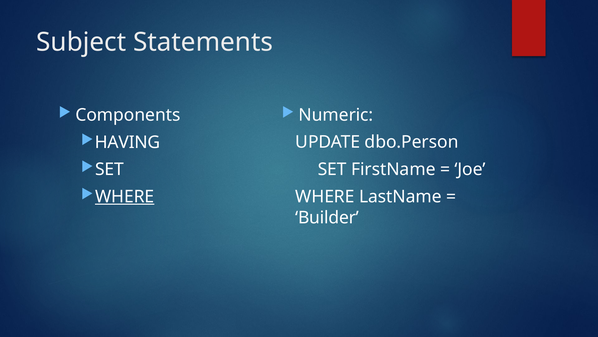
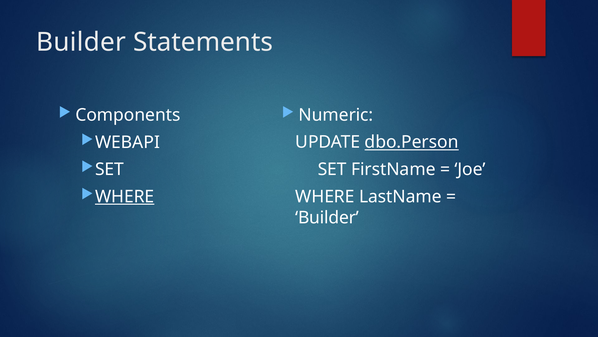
Subject at (81, 42): Subject -> Builder
HAVING: HAVING -> WEBAPI
dbo.Person underline: none -> present
